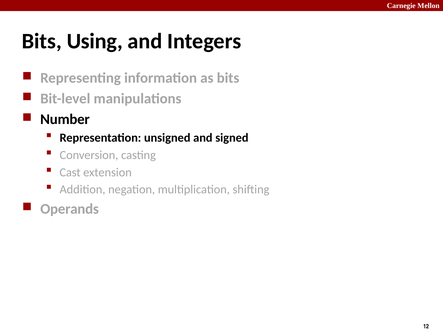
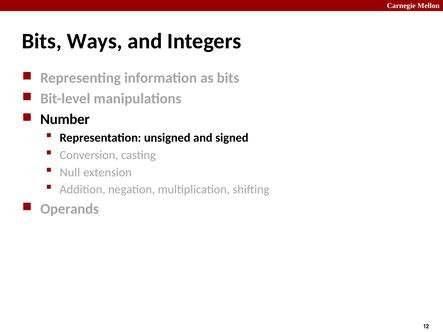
Using: Using -> Ways
Cast: Cast -> Null
